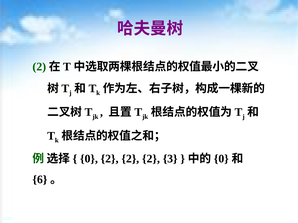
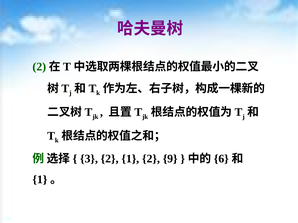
0 at (89, 159): 0 -> 3
2 at (130, 159): 2 -> 1
3: 3 -> 9
0 at (221, 159): 0 -> 6
6 at (40, 180): 6 -> 1
